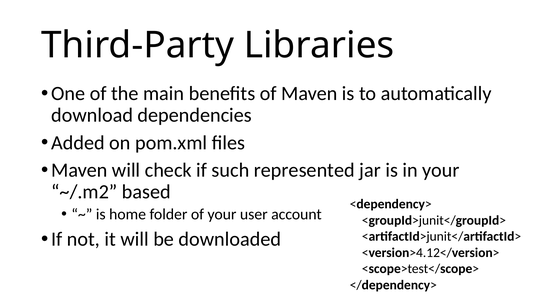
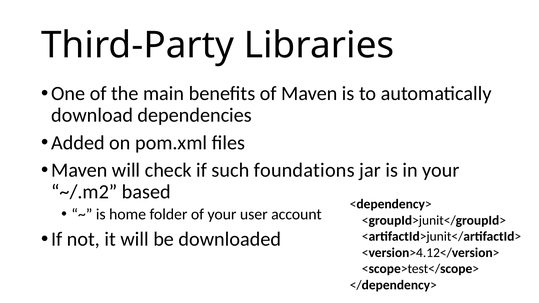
represented: represented -> foundations
